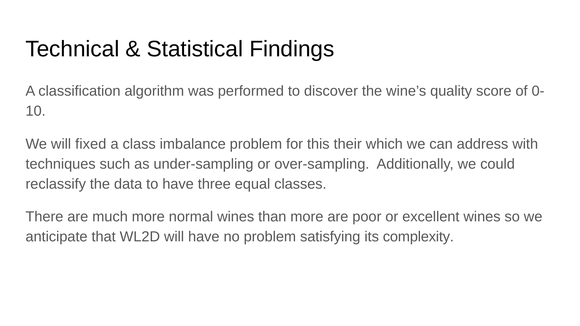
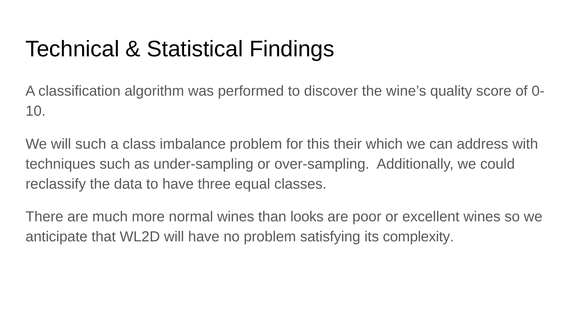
will fixed: fixed -> such
than more: more -> looks
